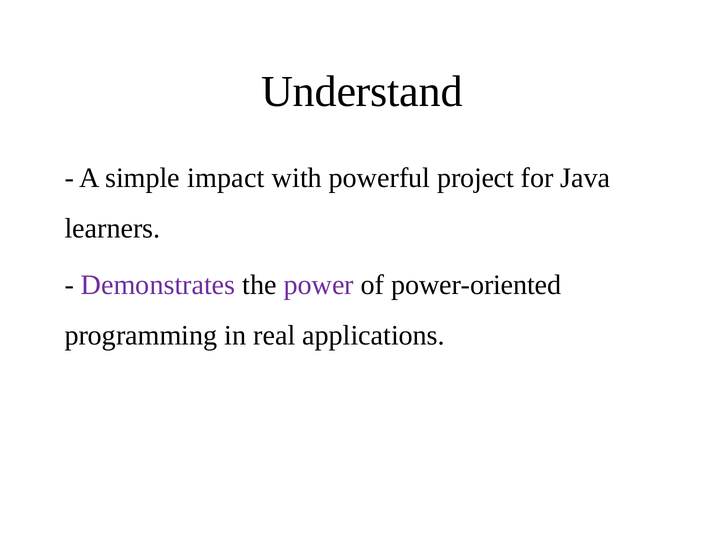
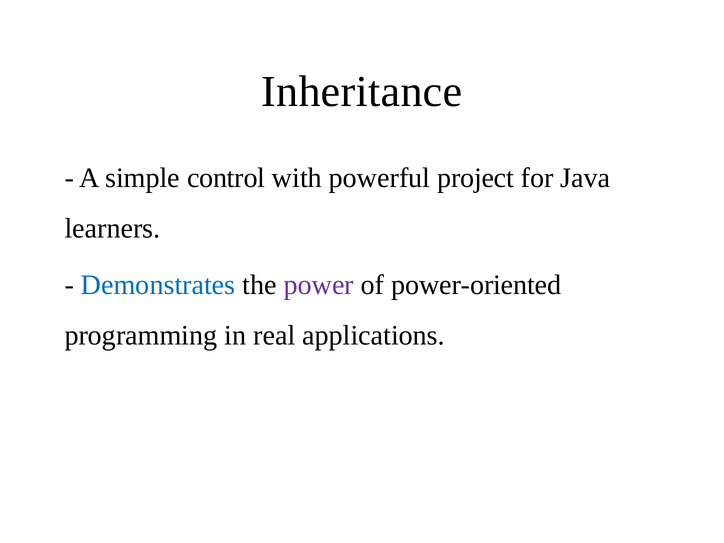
Understand: Understand -> Inheritance
impact: impact -> control
Demonstrates colour: purple -> blue
